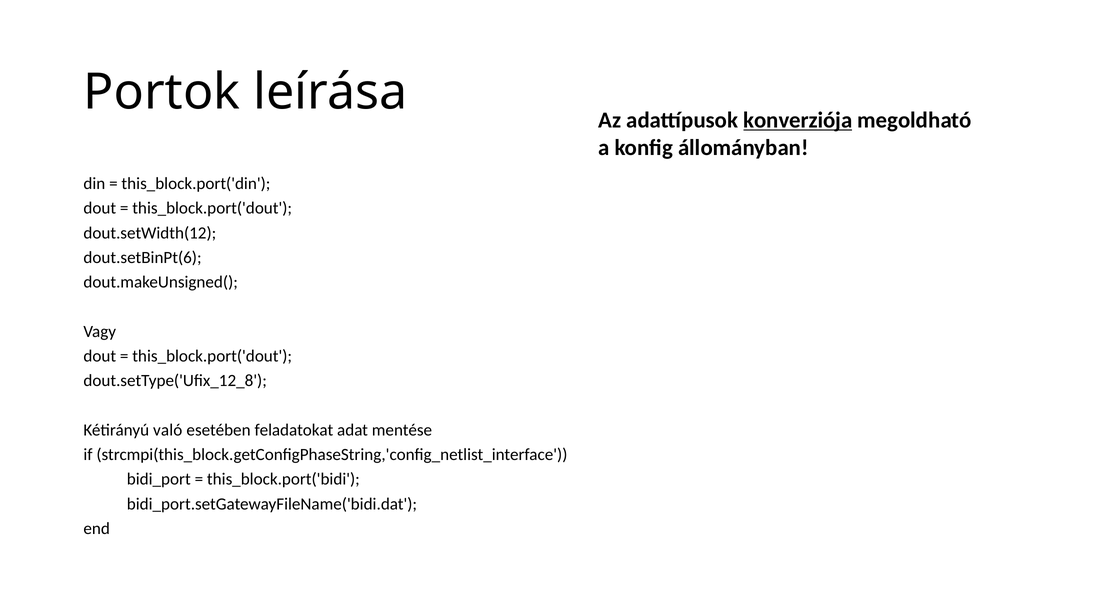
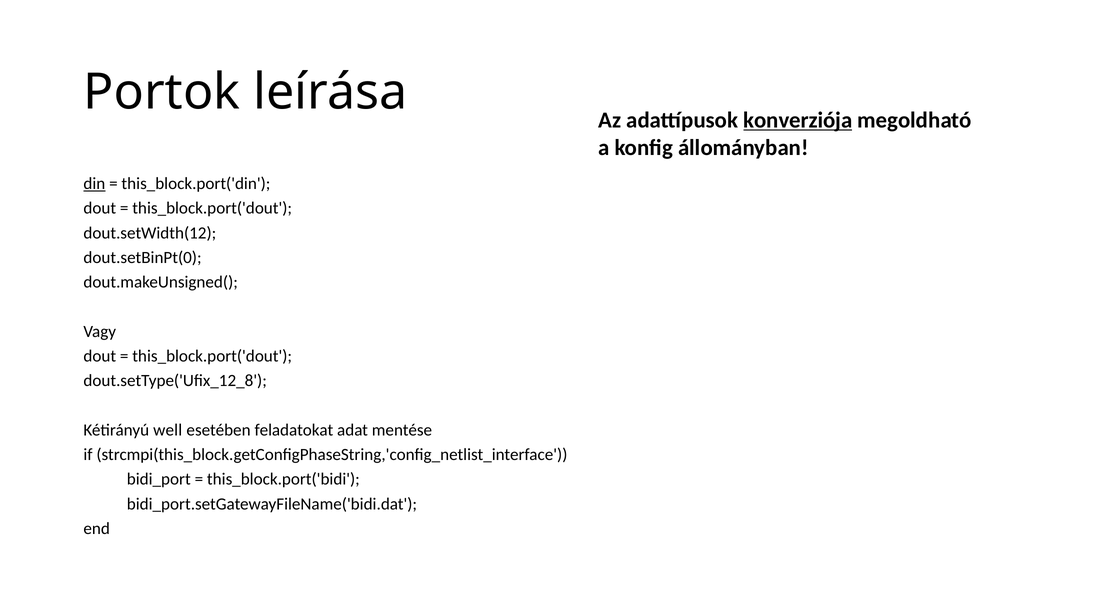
din underline: none -> present
dout.setBinPt(6: dout.setBinPt(6 -> dout.setBinPt(0
való: való -> well
